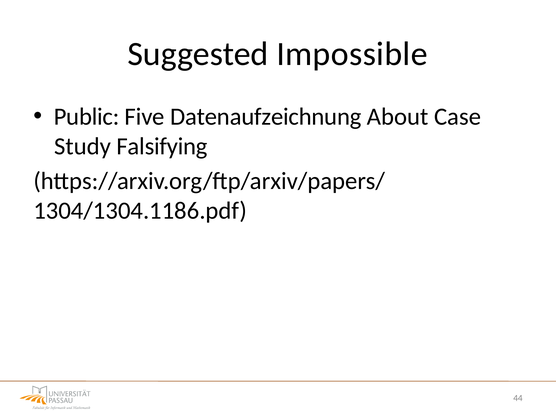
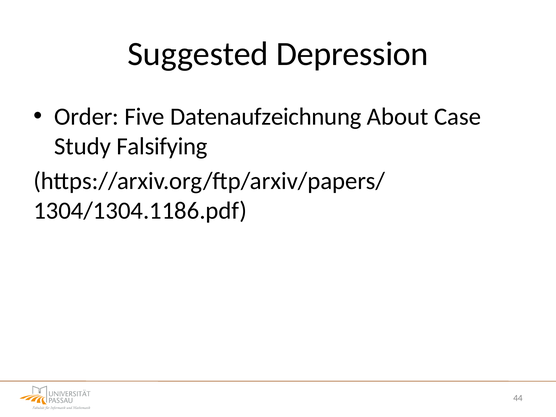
Impossible: Impossible -> Depression
Public: Public -> Order
